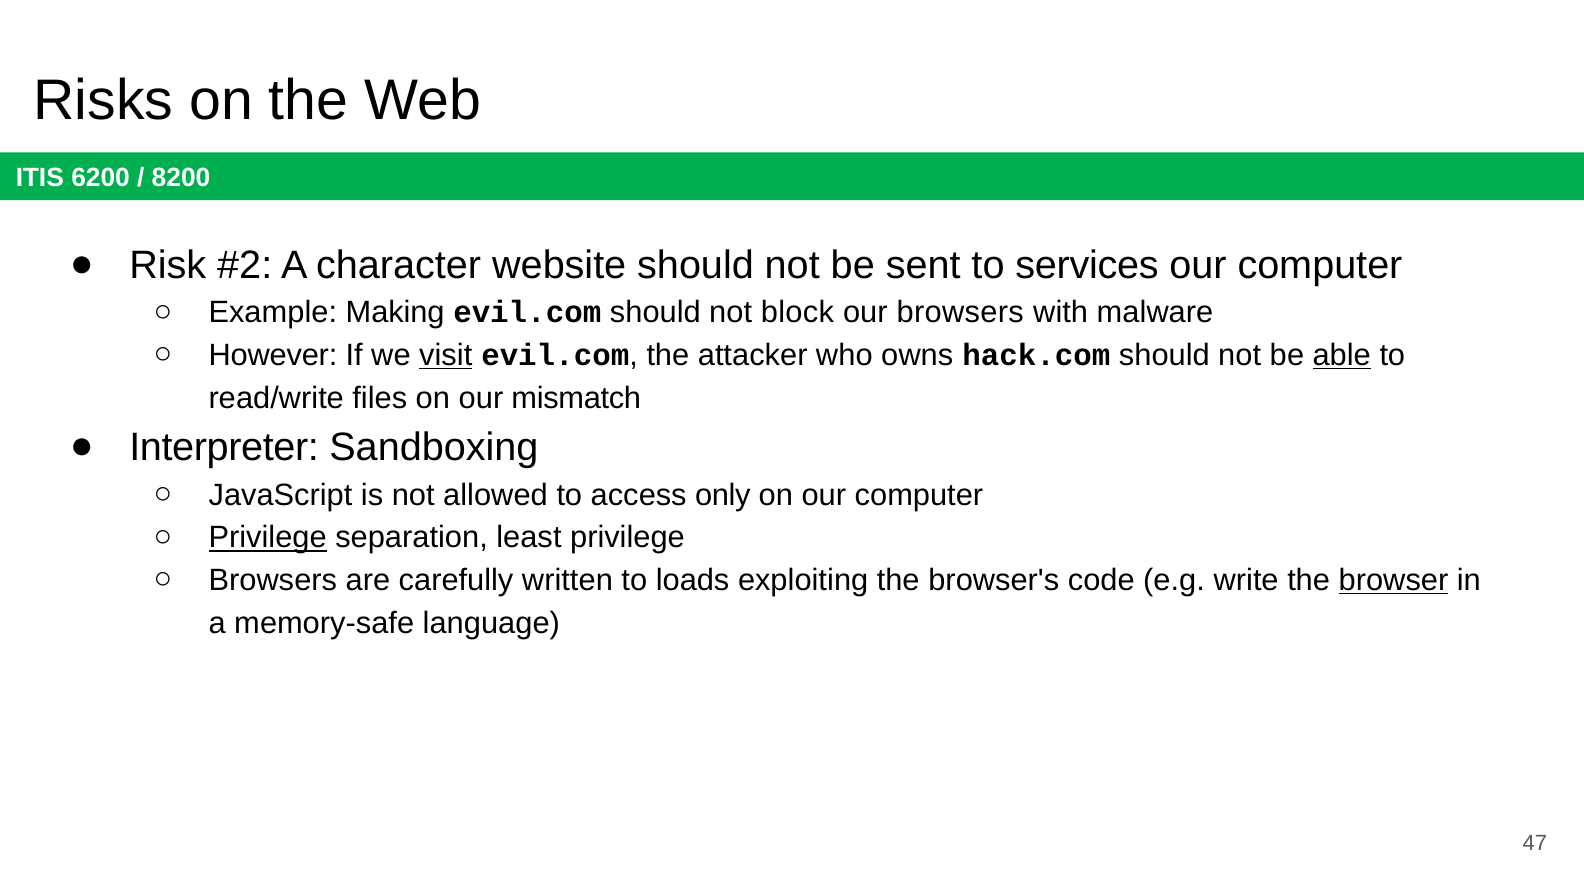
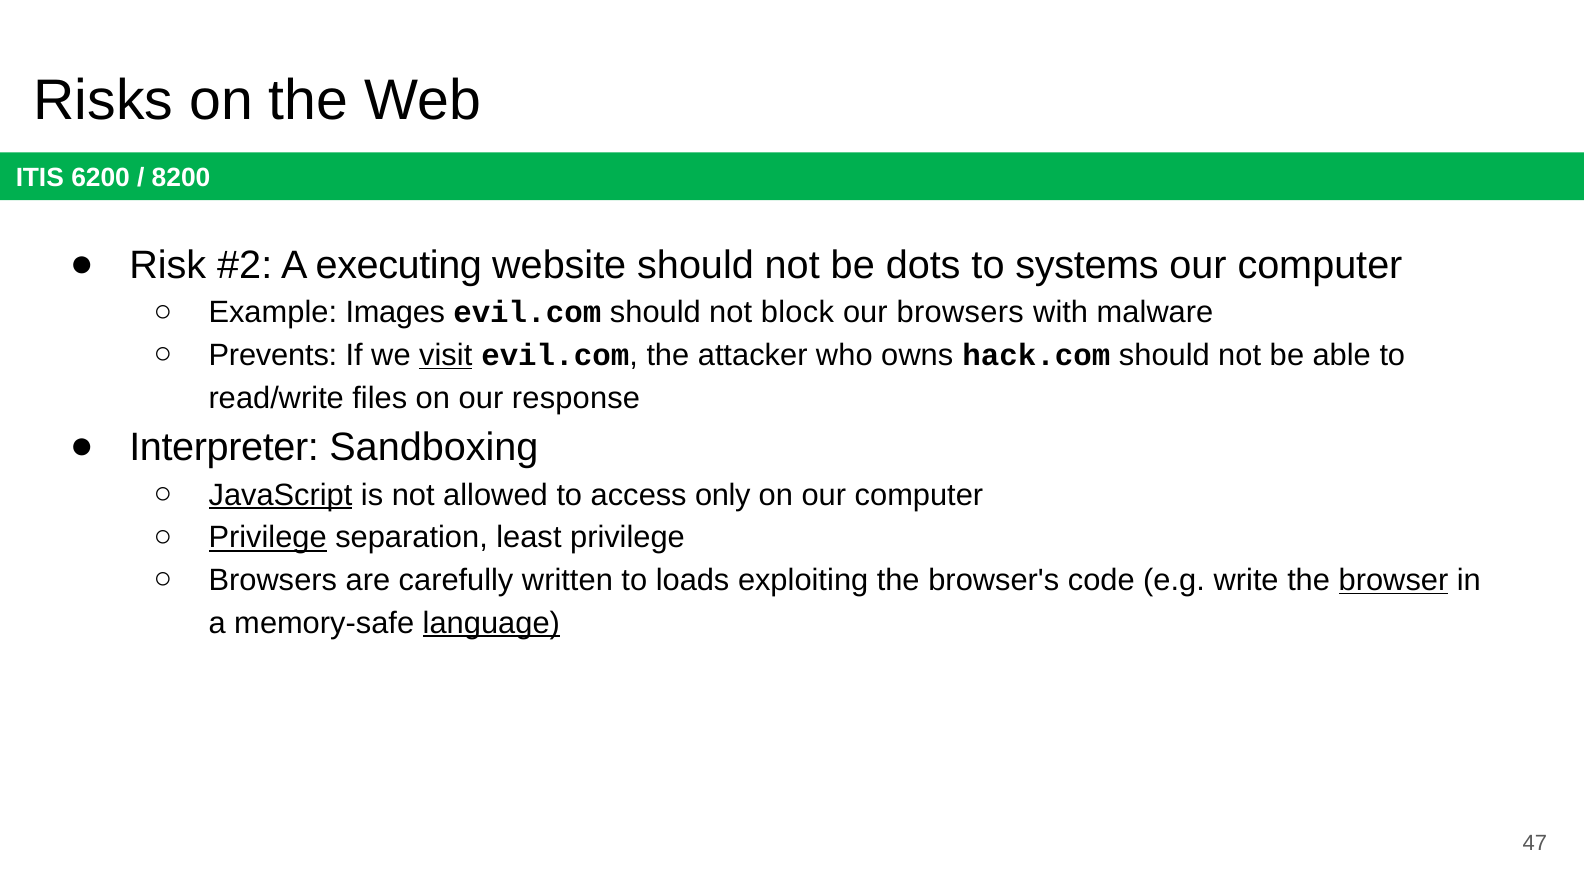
character: character -> executing
sent: sent -> dots
services: services -> systems
Making: Making -> Images
However: However -> Prevents
able underline: present -> none
mismatch: mismatch -> response
JavaScript underline: none -> present
language underline: none -> present
